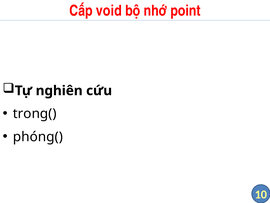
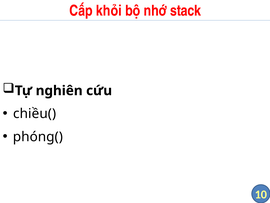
void: void -> khỏi
point: point -> stack
trong(: trong( -> chiều(
